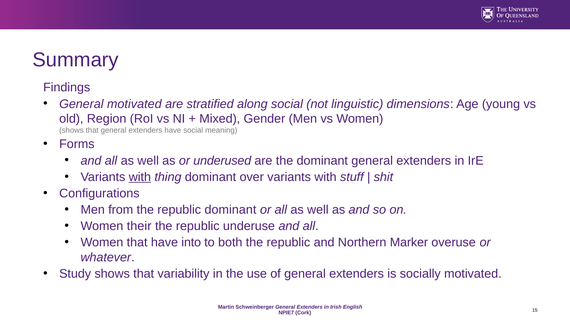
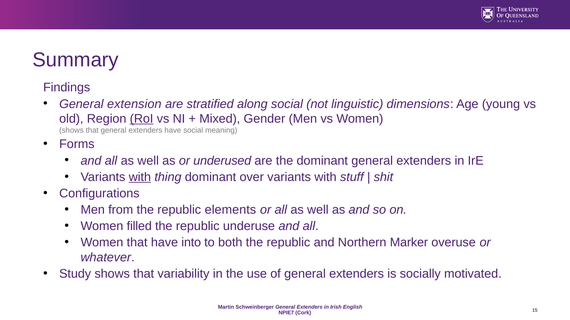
General motivated: motivated -> extension
RoI underline: none -> present
republic dominant: dominant -> elements
their: their -> filled
